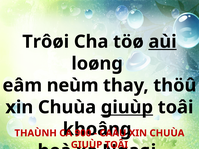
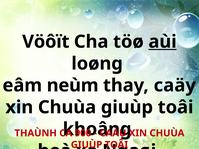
Trôøi: Trôøi -> Vöôït
thöû: thöû -> caäy
giuùp at (127, 107) underline: present -> none
